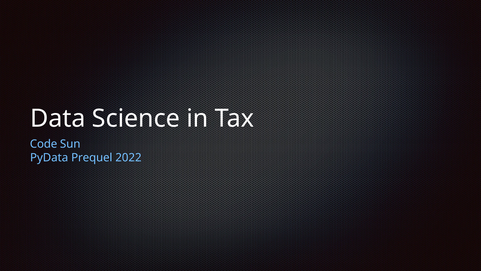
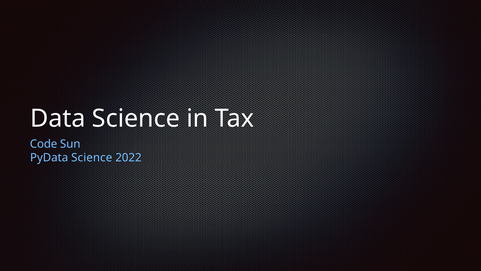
PyData Prequel: Prequel -> Science
